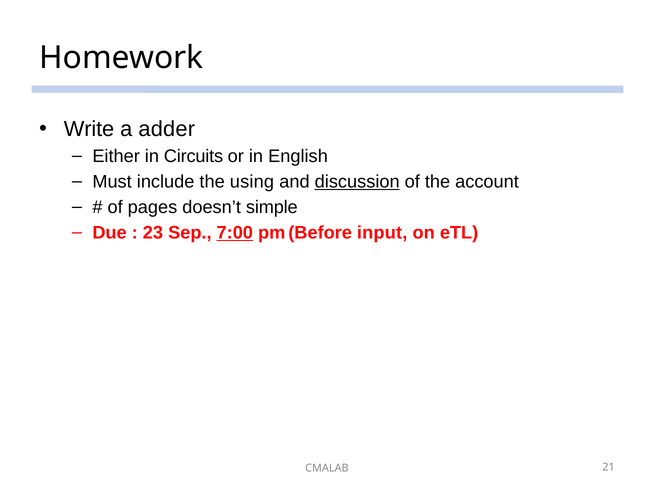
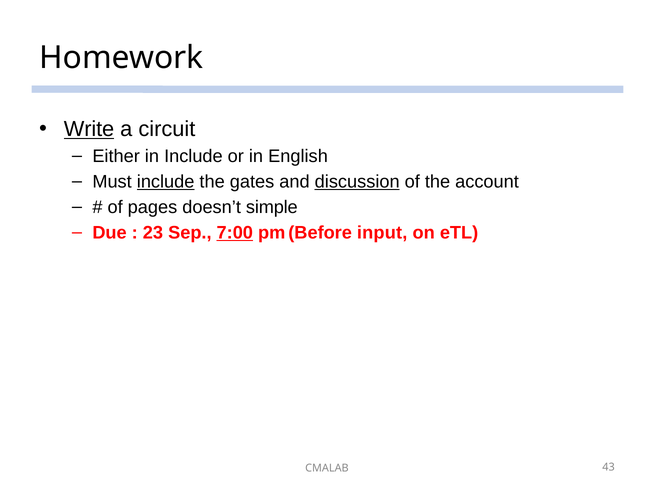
Write underline: none -> present
adder: adder -> circuit
in Circuits: Circuits -> Include
include at (166, 182) underline: none -> present
using: using -> gates
21: 21 -> 43
